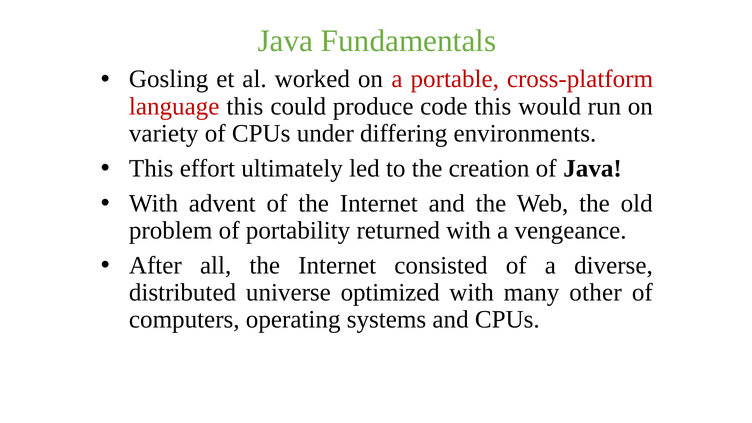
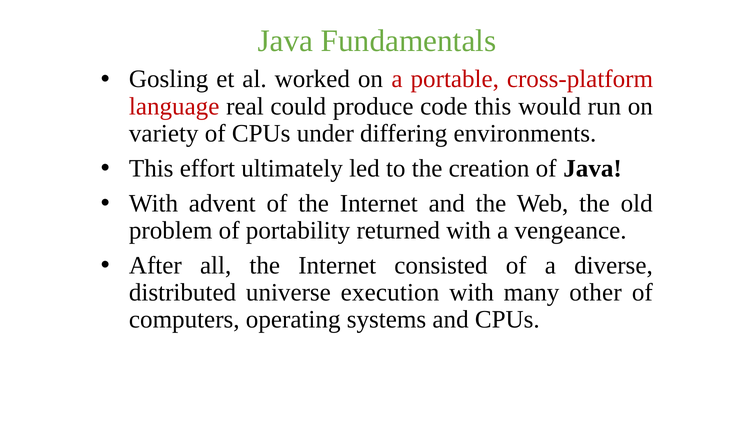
language this: this -> real
optimized: optimized -> execution
